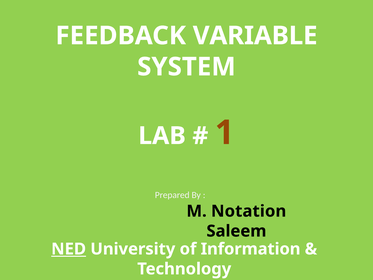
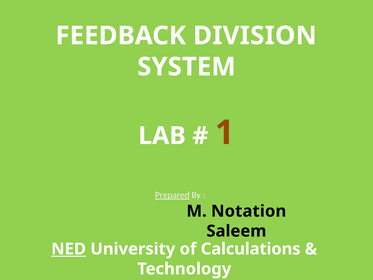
VARIABLE: VARIABLE -> DIVISION
Prepared underline: none -> present
Information: Information -> Calculations
